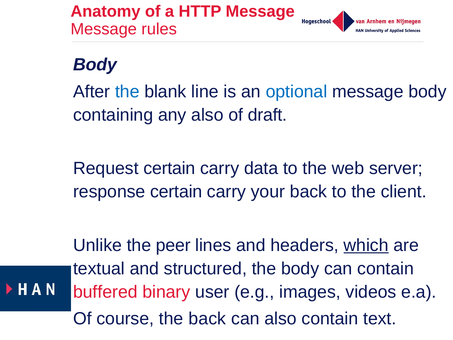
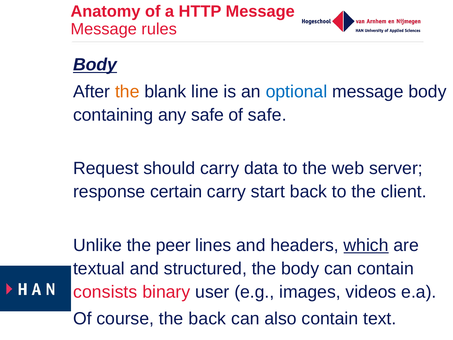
Body at (95, 65) underline: none -> present
the at (127, 92) colour: blue -> orange
any also: also -> safe
of draft: draft -> safe
Request certain: certain -> should
your: your -> start
buffered: buffered -> consists
